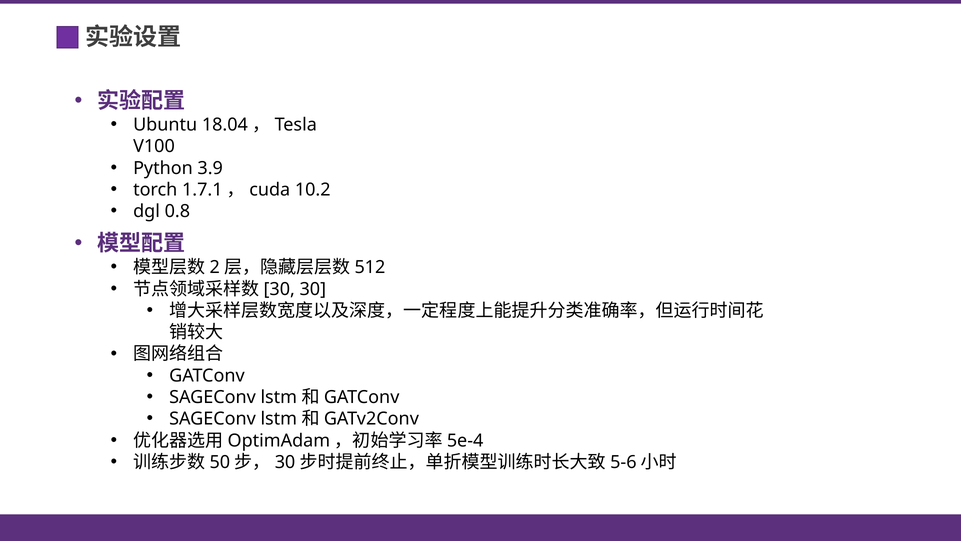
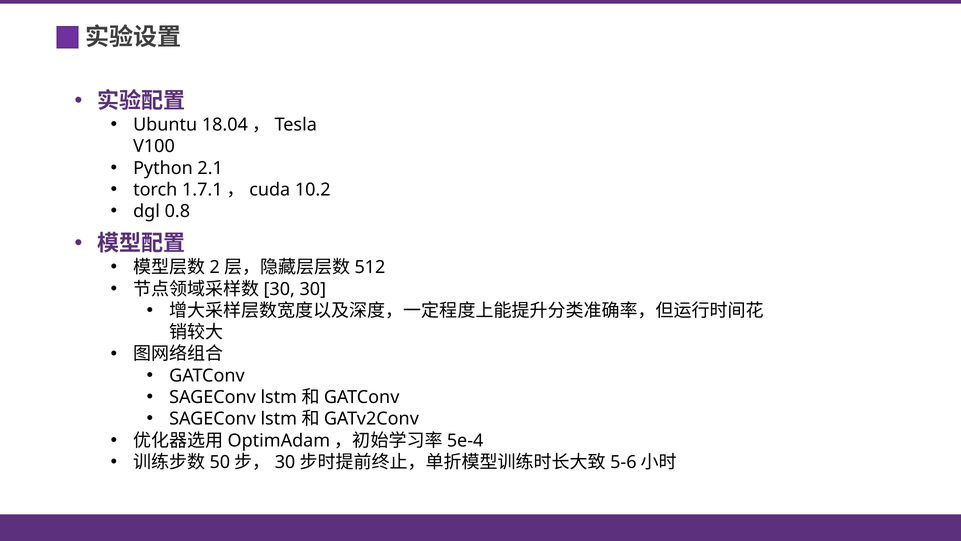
3.9: 3.9 -> 2.1
